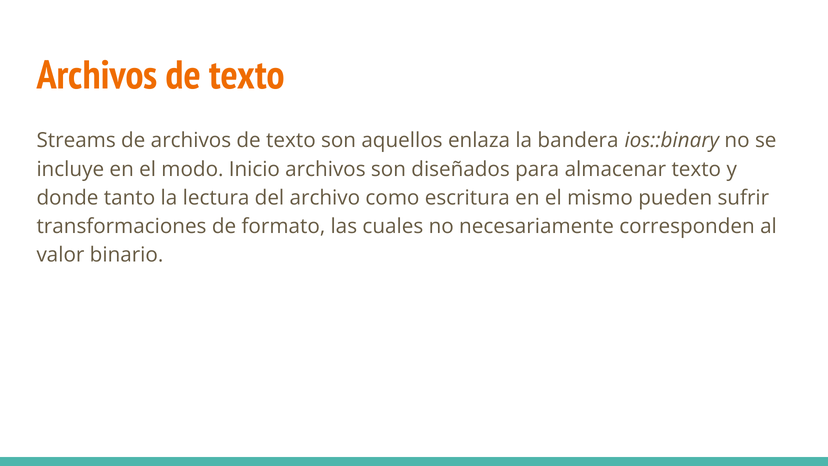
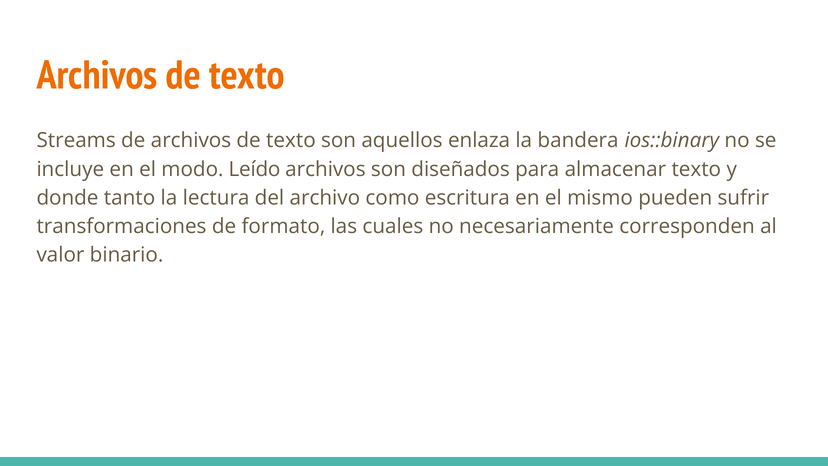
Inicio: Inicio -> Leído
